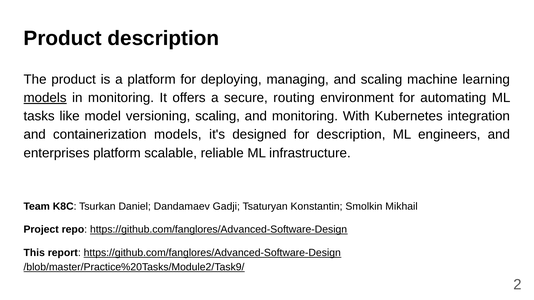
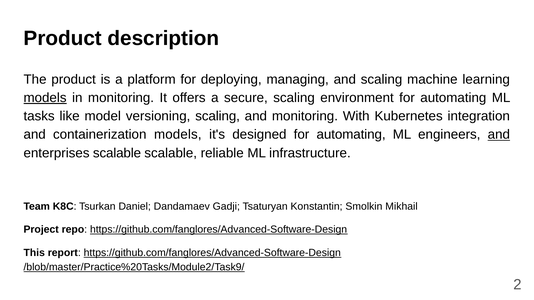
secure routing: routing -> scaling
designed for description: description -> automating
and at (499, 135) underline: none -> present
enterprises platform: platform -> scalable
